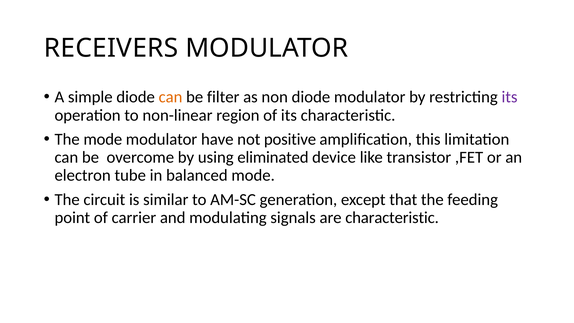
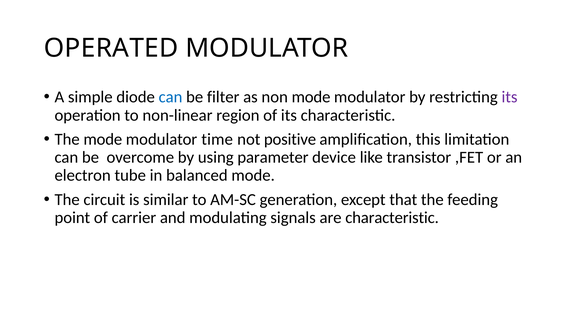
RECEIVERS: RECEIVERS -> OPERATED
can at (171, 97) colour: orange -> blue
non diode: diode -> mode
have: have -> time
eliminated: eliminated -> parameter
